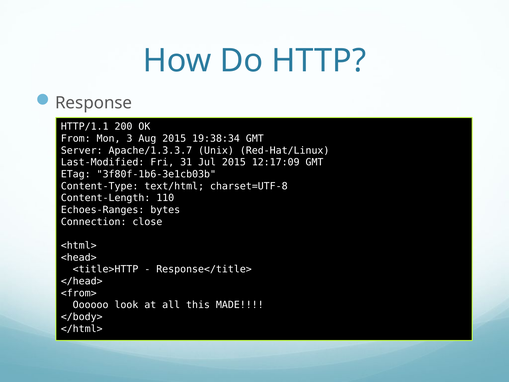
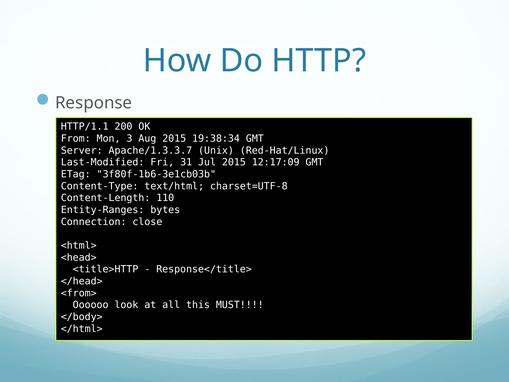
Echoes-Ranges: Echoes-Ranges -> Entity-Ranges
MADE: MADE -> MUST
